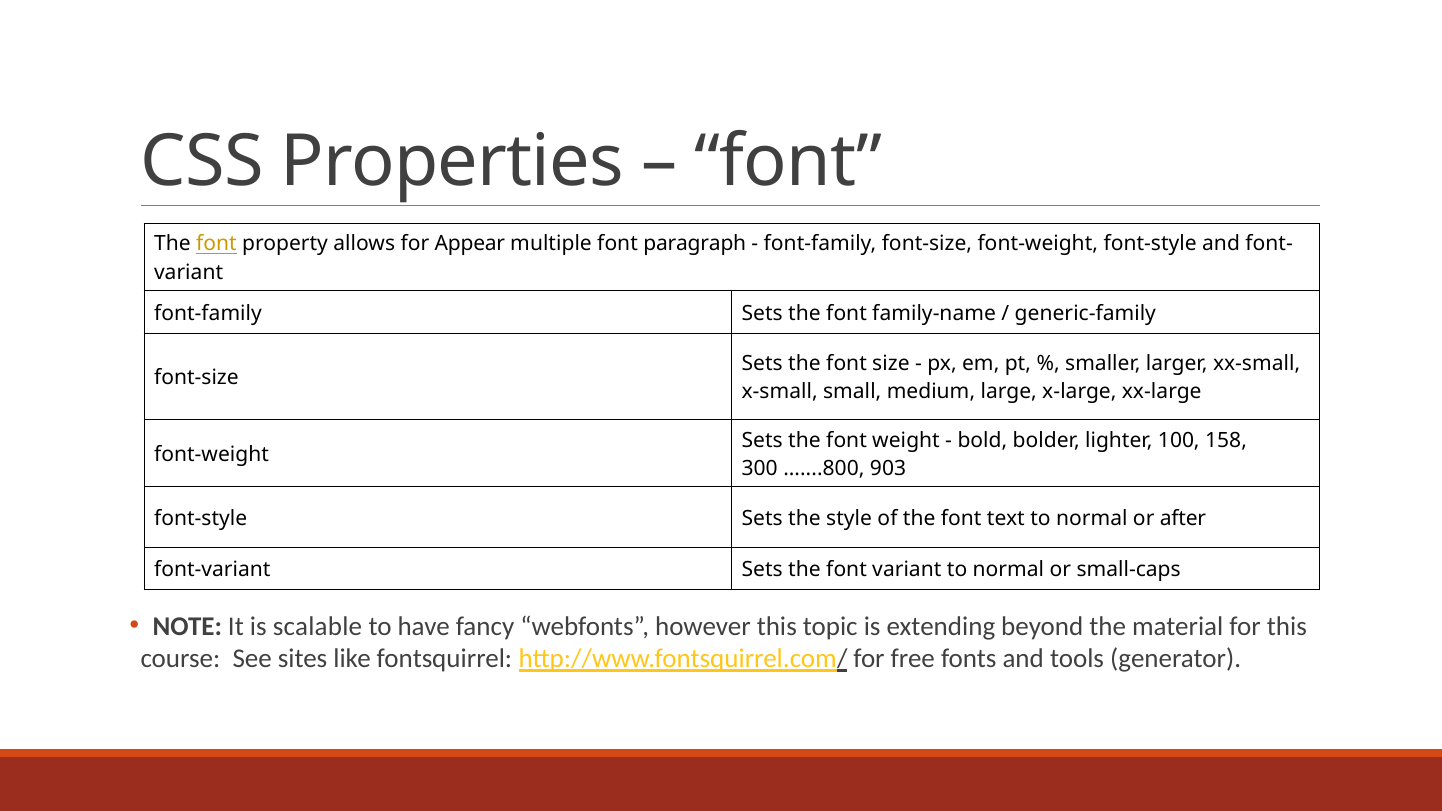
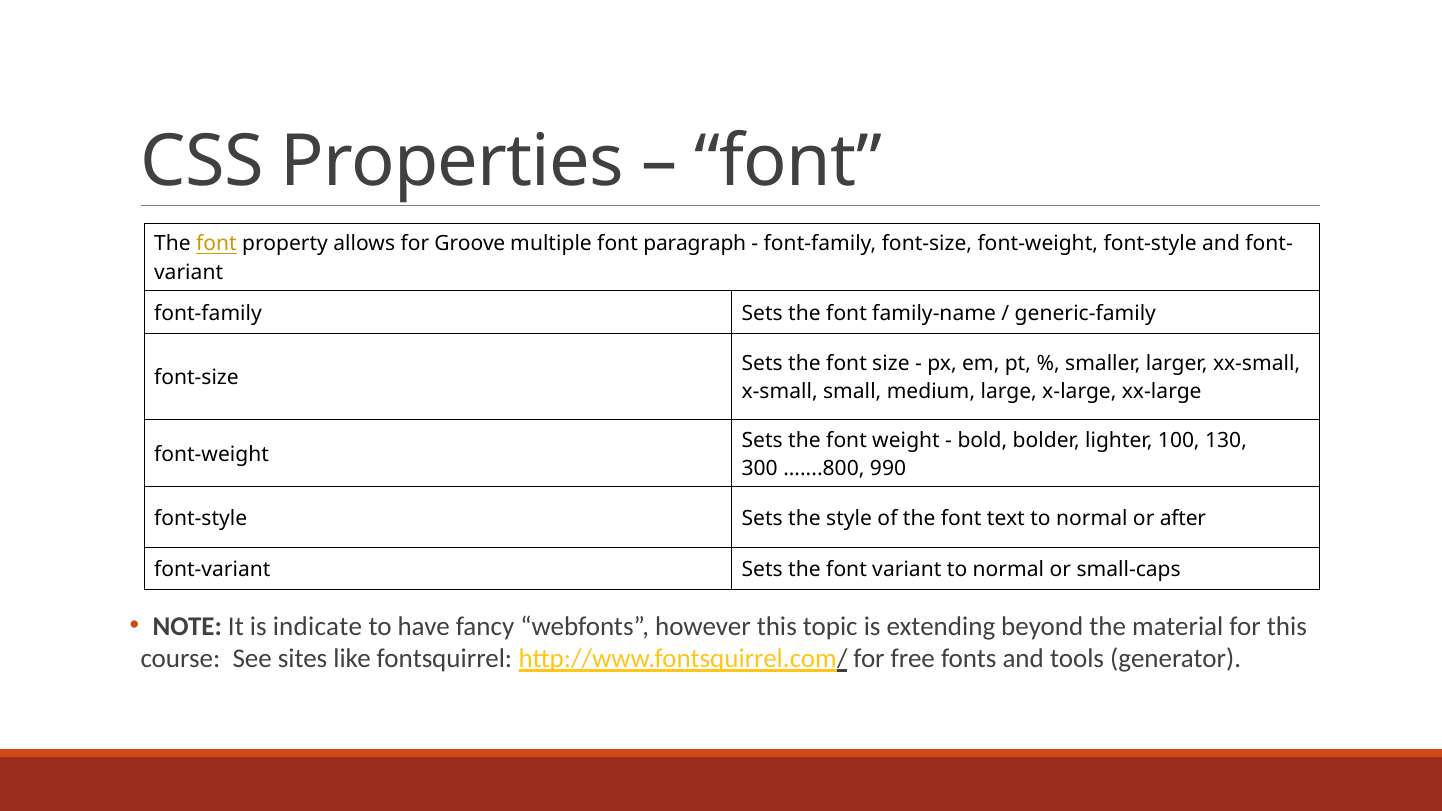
Appear: Appear -> Groove
158: 158 -> 130
903: 903 -> 990
scalable: scalable -> indicate
